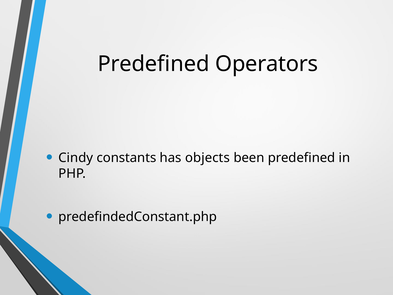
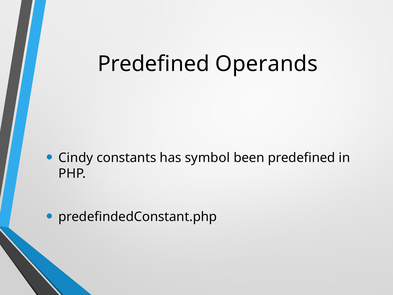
Operators: Operators -> Operands
objects: objects -> symbol
